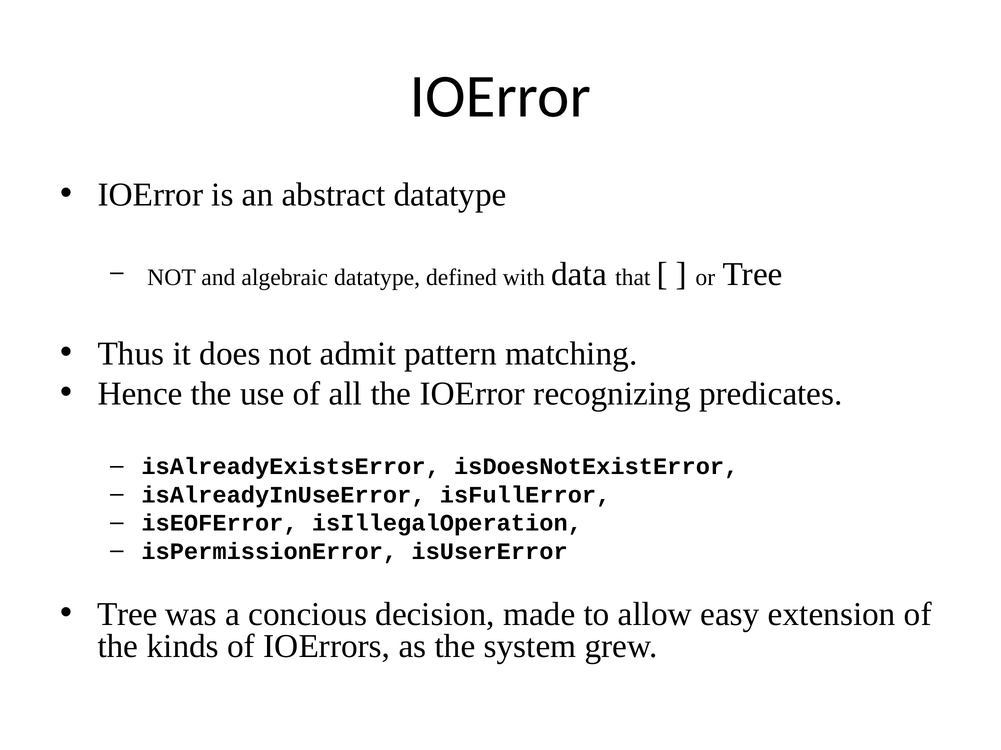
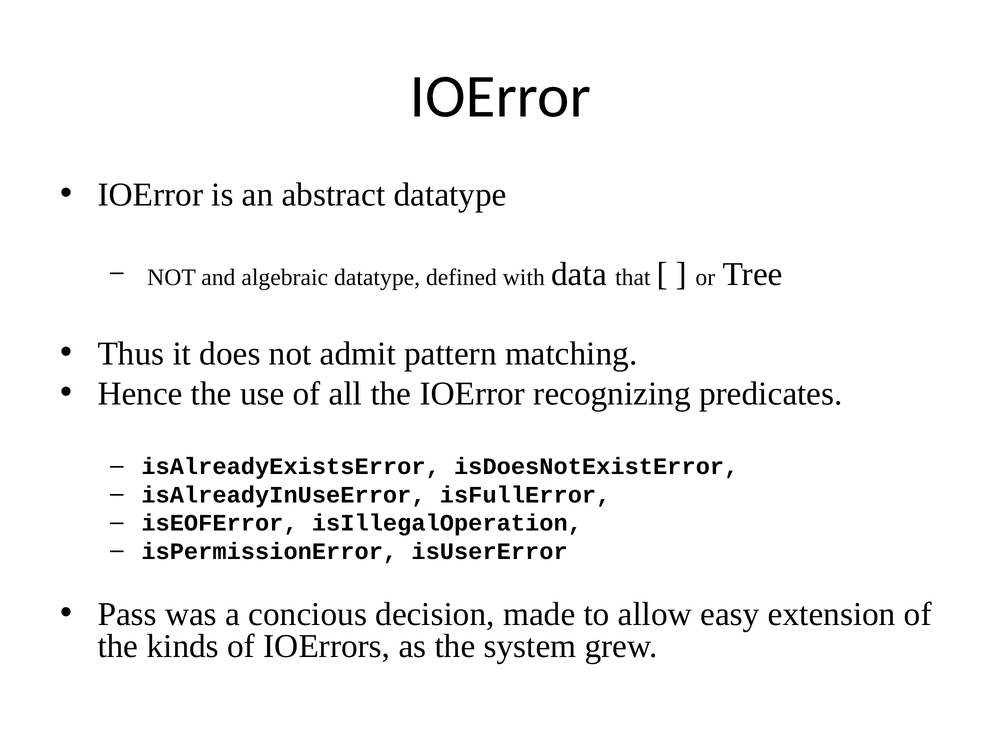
Tree at (127, 615): Tree -> Pass
